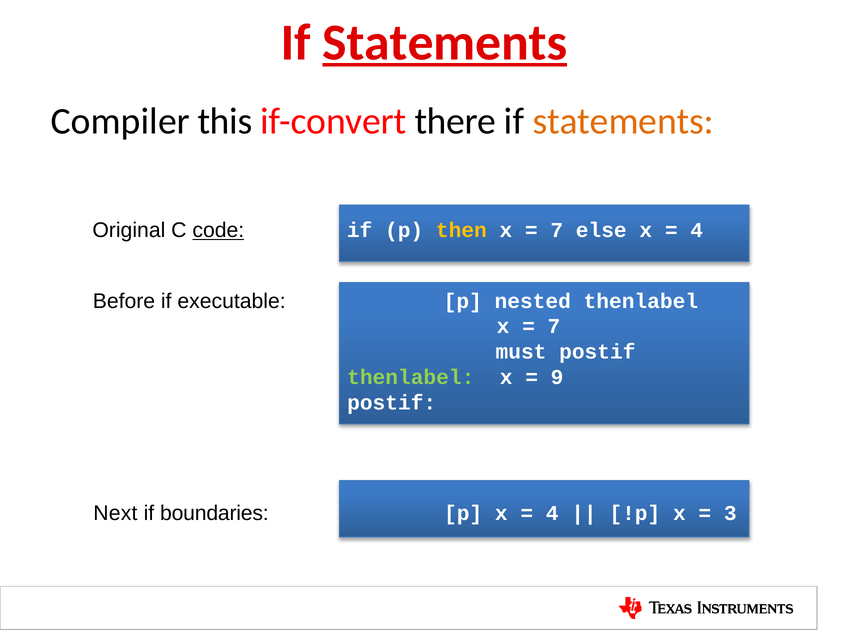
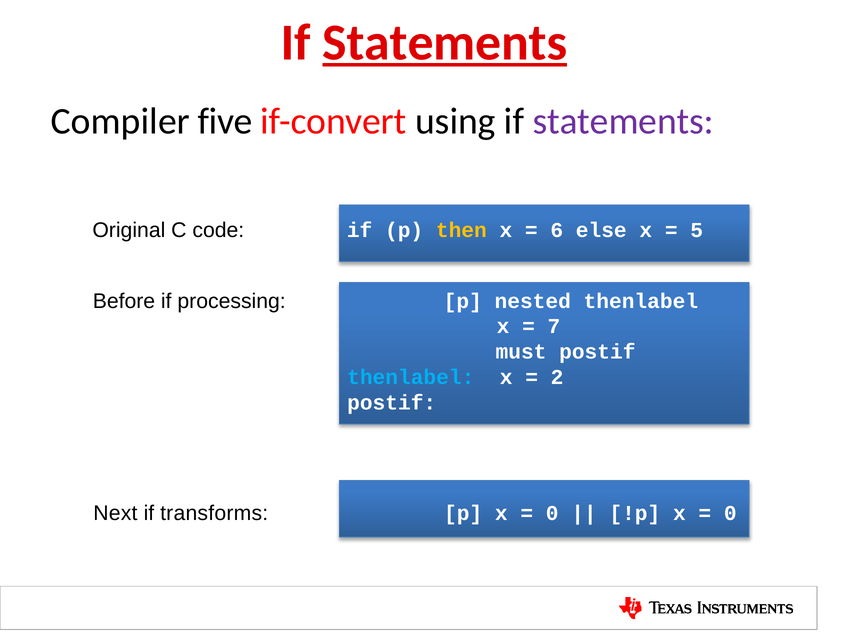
this: this -> five
there: there -> using
statements at (623, 121) colour: orange -> purple
code underline: present -> none
7 at (557, 230): 7 -> 6
4 at (697, 230): 4 -> 5
executable: executable -> processing
thenlabel at (411, 377) colour: light green -> light blue
9: 9 -> 2
boundaries: boundaries -> transforms
4 at (552, 513): 4 -> 0
3 at (730, 513): 3 -> 0
